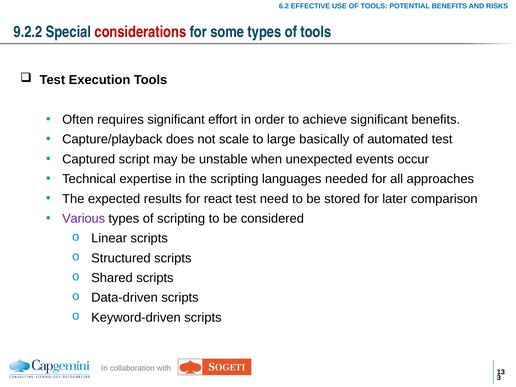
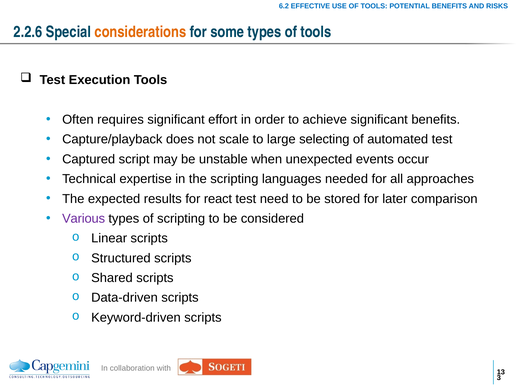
9.2.2: 9.2.2 -> 2.2.6
considerations colour: red -> orange
basically: basically -> selecting
